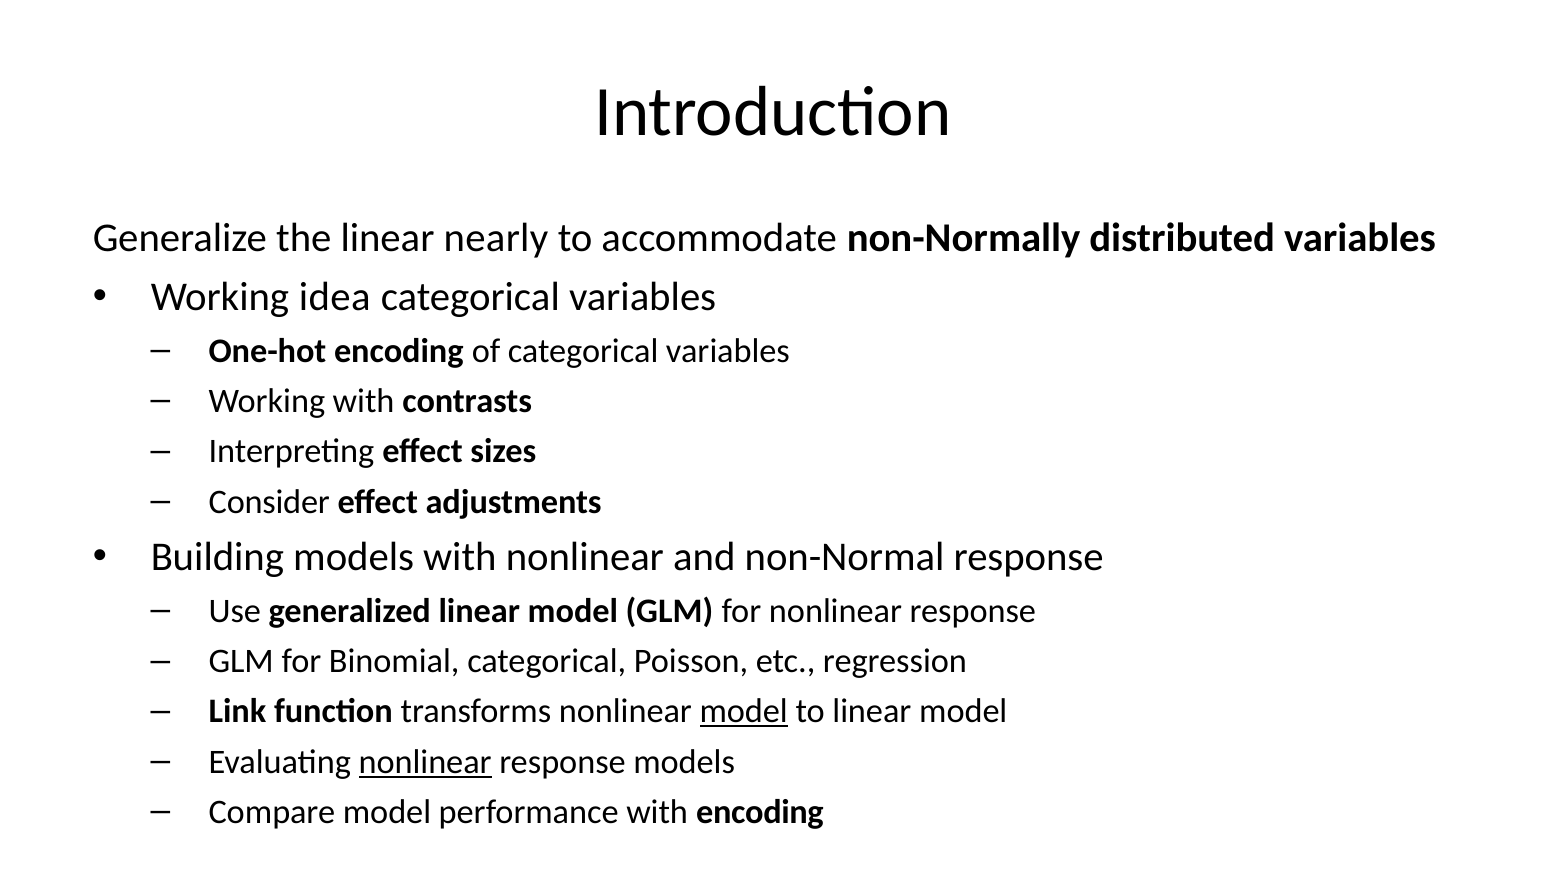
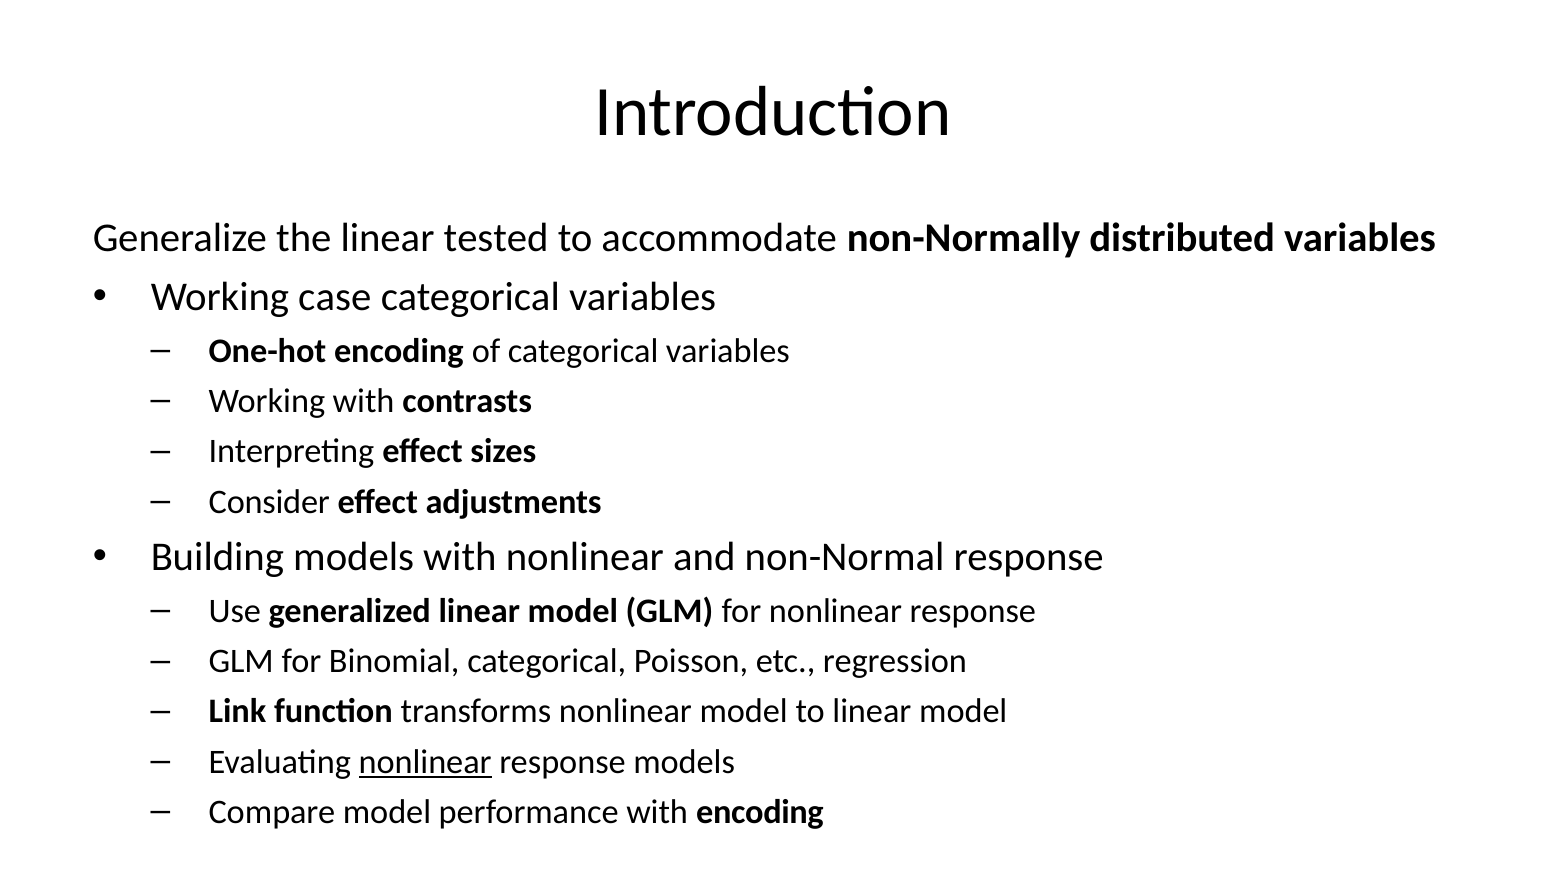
nearly: nearly -> tested
idea: idea -> case
model at (744, 711) underline: present -> none
